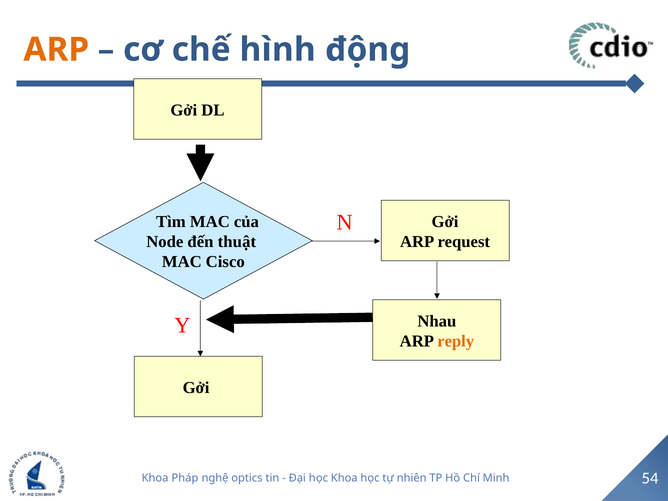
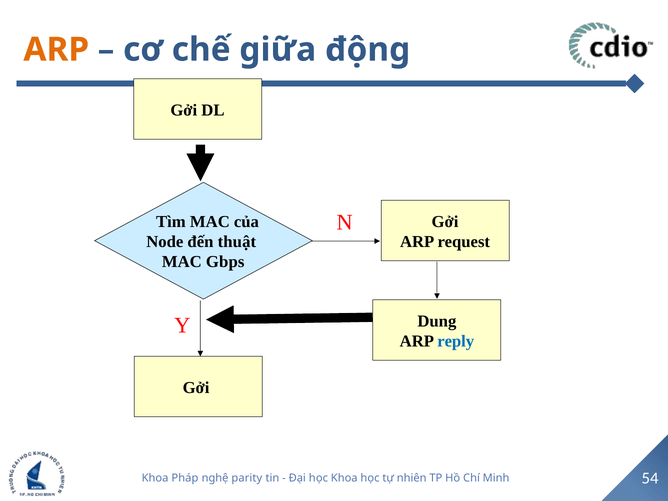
hình: hình -> giữa
Cisco: Cisco -> Gbps
Nhau: Nhau -> Dung
reply colour: orange -> blue
optics: optics -> parity
